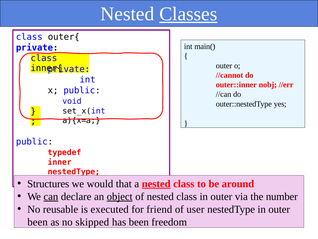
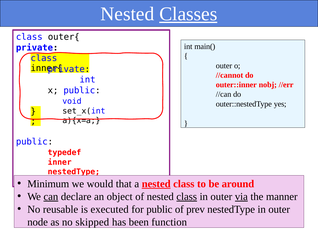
Structures: Structures -> Minimum
object underline: present -> none
class at (187, 196) underline: none -> present
via underline: none -> present
number: number -> manner
for friend: friend -> public
user: user -> prev
been at (38, 222): been -> node
freedom: freedom -> function
